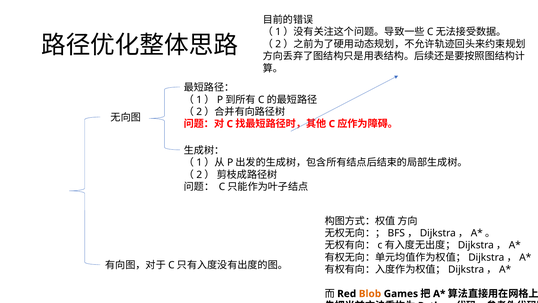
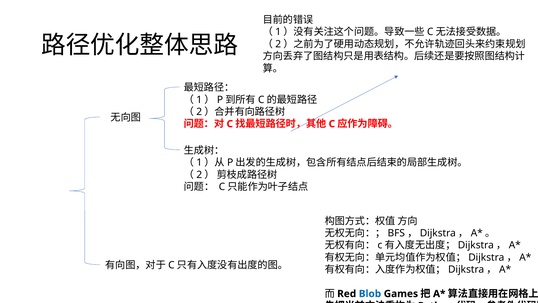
Blob colour: orange -> blue
